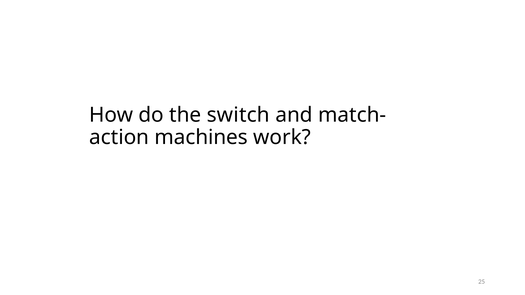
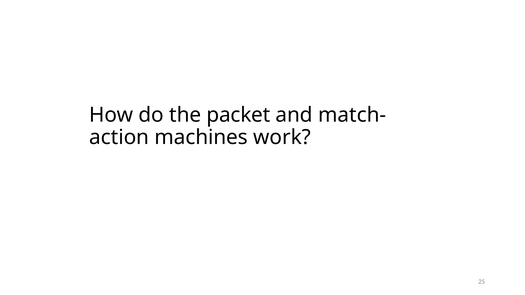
switch: switch -> packet
